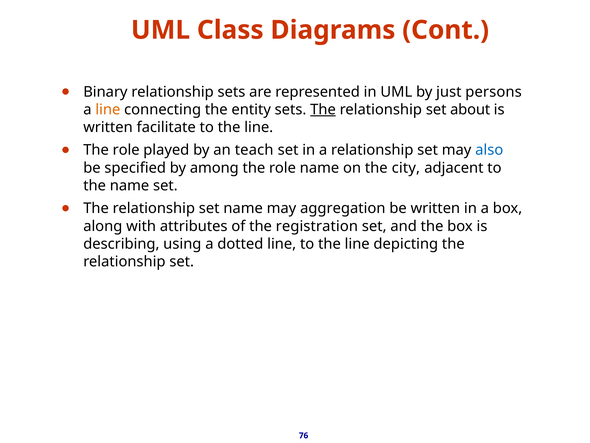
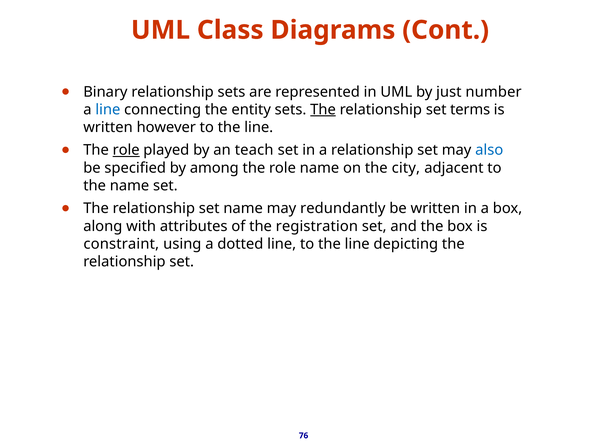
persons: persons -> number
line at (108, 109) colour: orange -> blue
about: about -> terms
facilitate: facilitate -> however
role at (126, 150) underline: none -> present
aggregation: aggregation -> redundantly
describing: describing -> constraint
